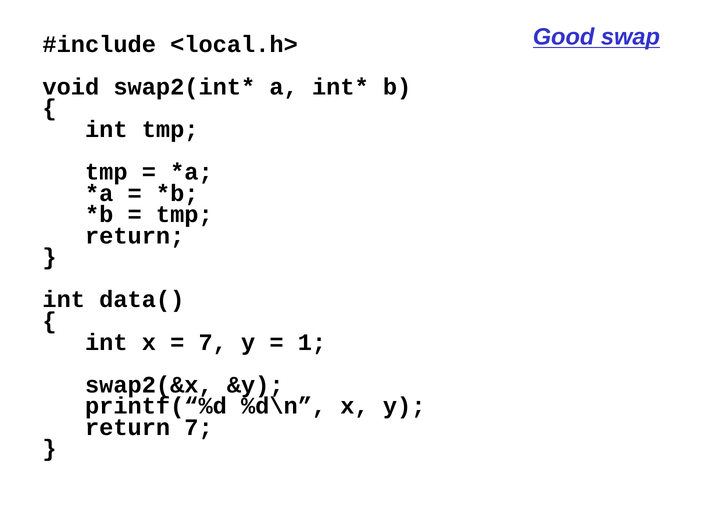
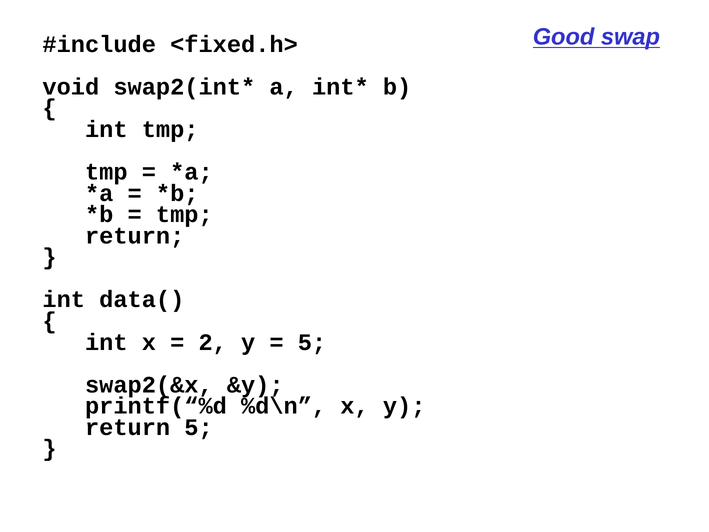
<local.h>: <local.h> -> <fixed.h>
7 at (213, 342): 7 -> 2
1 at (312, 342): 1 -> 5
return 7: 7 -> 5
